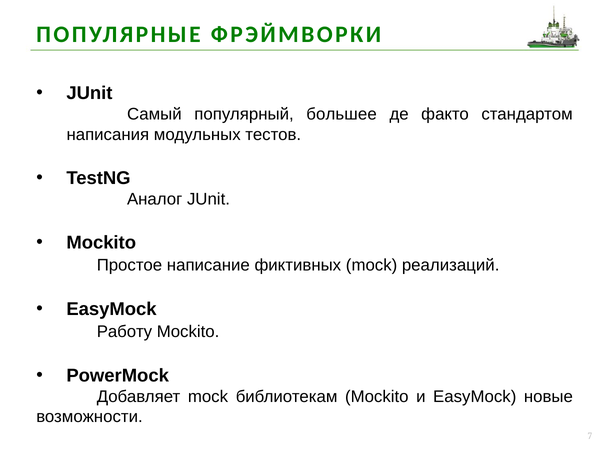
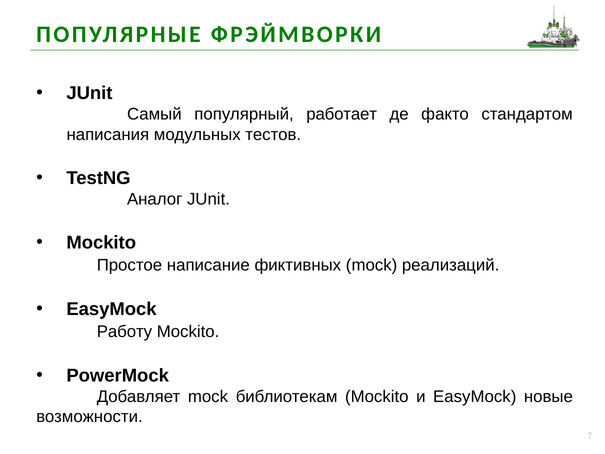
большее: большее -> работает
